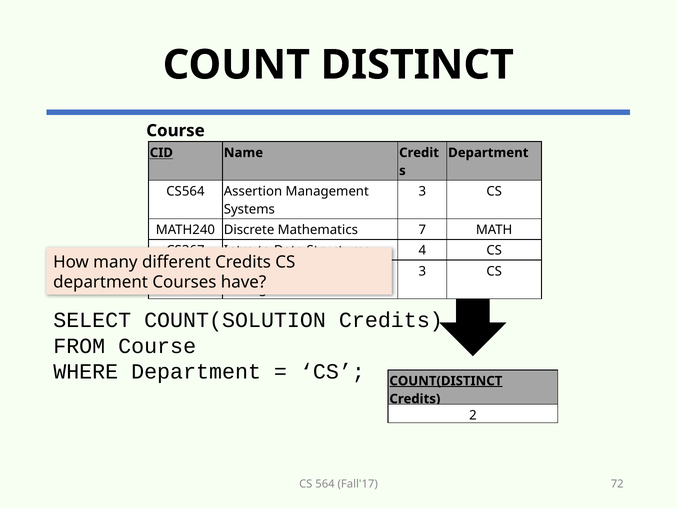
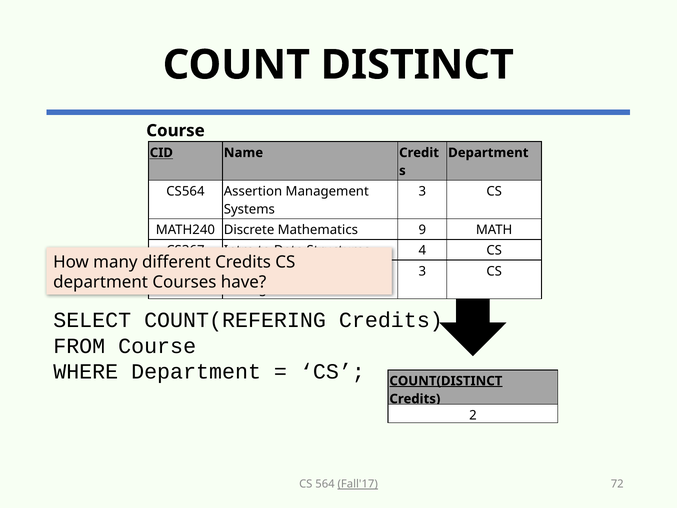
7: 7 -> 9
COUNT(SOLUTION: COUNT(SOLUTION -> COUNT(REFERING
Fall'17 underline: none -> present
